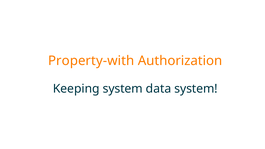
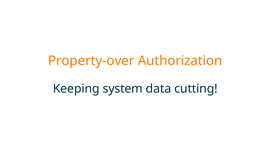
Property-with: Property-with -> Property-over
data system: system -> cutting
